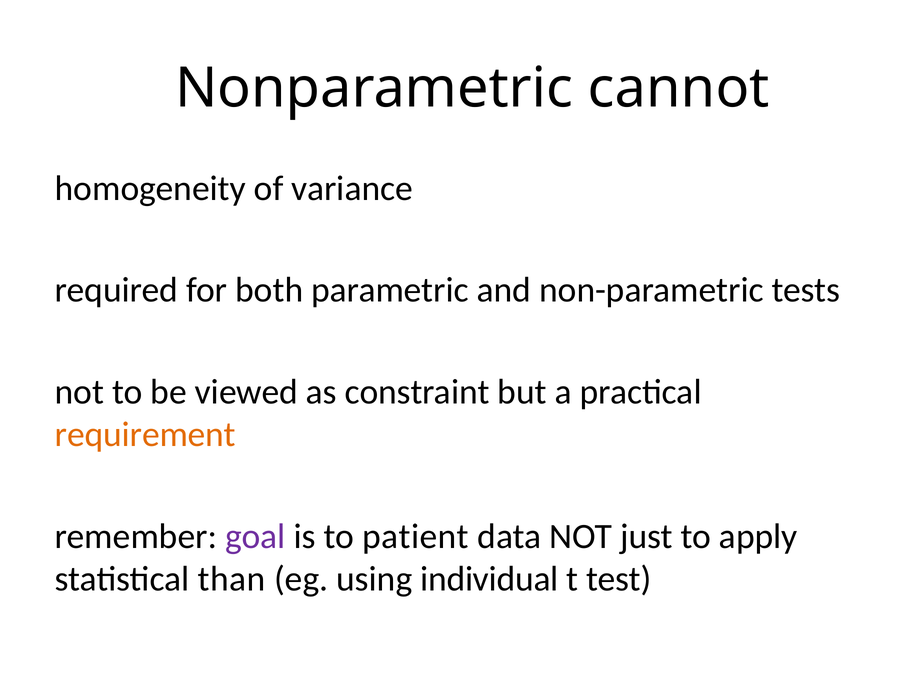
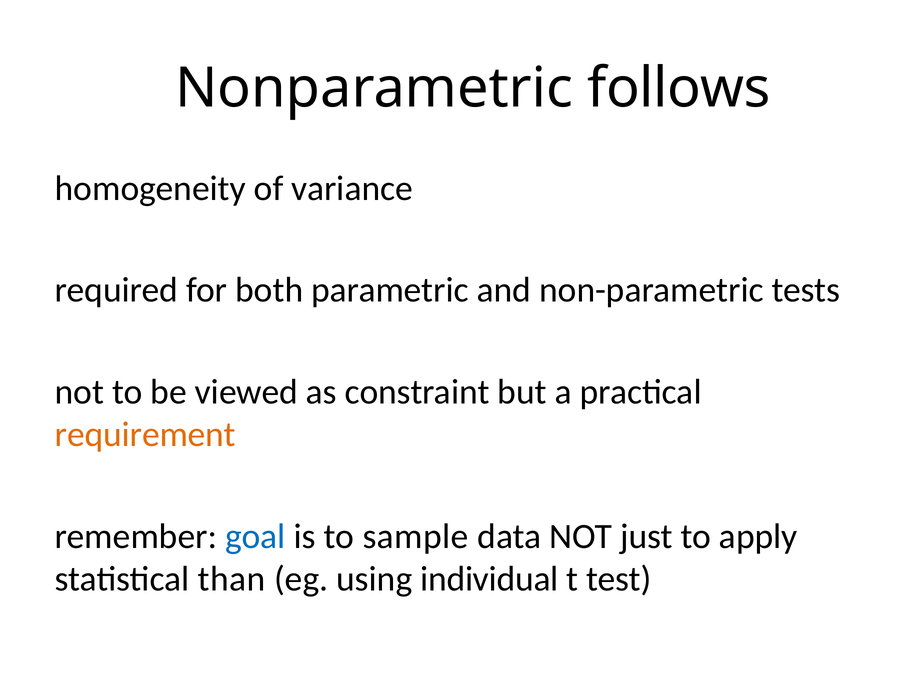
cannot: cannot -> follows
goal colour: purple -> blue
patient: patient -> sample
